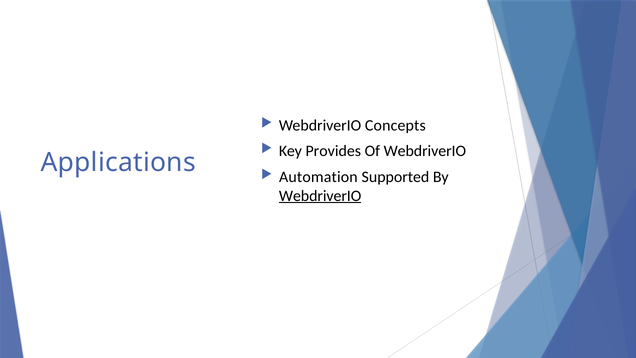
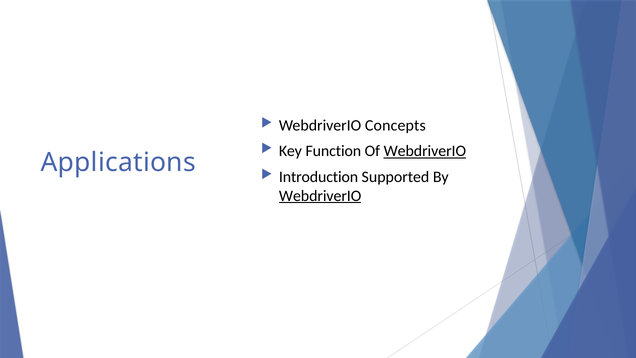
Provides: Provides -> Function
WebdriverIO at (425, 151) underline: none -> present
Automation: Automation -> Introduction
